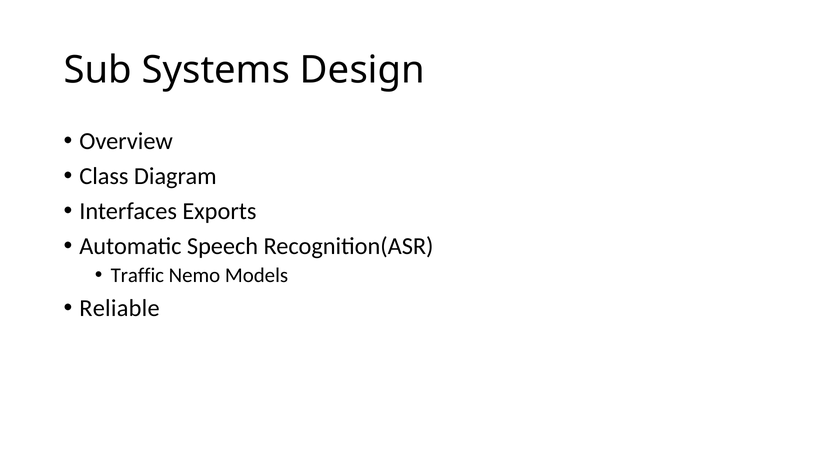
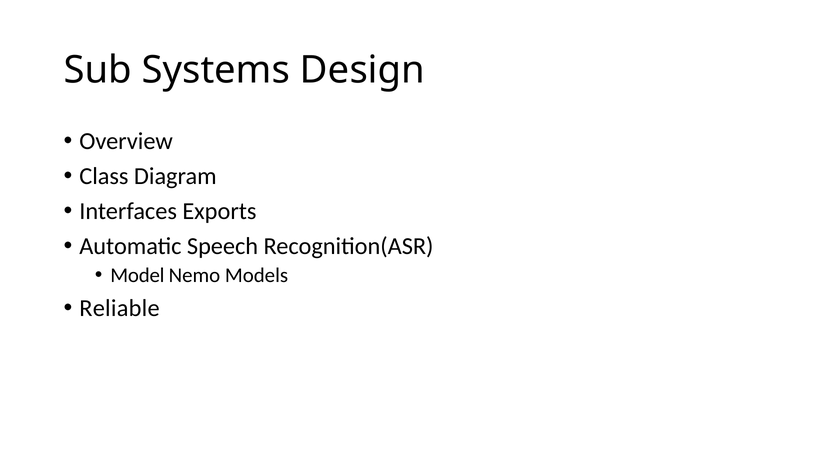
Traffic: Traffic -> Model
